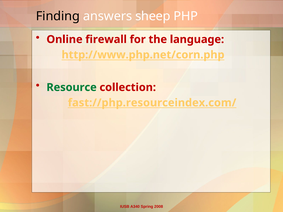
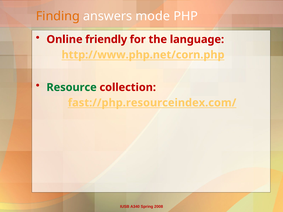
Finding colour: black -> orange
sheep: sheep -> mode
firewall: firewall -> friendly
